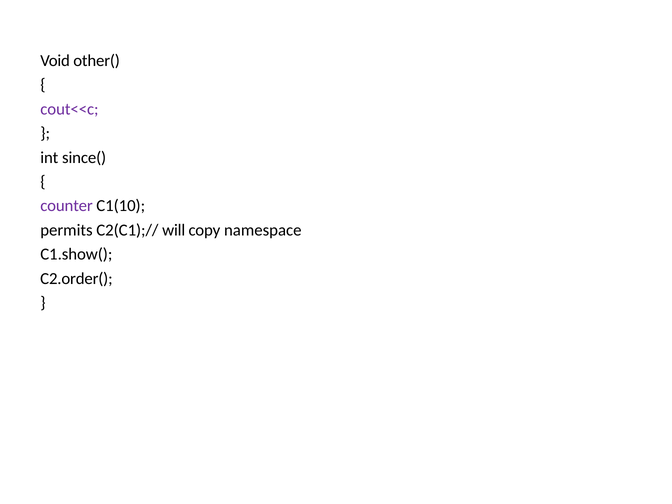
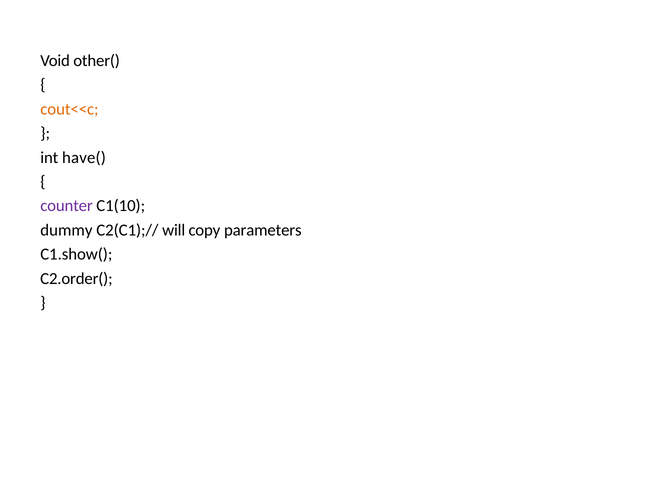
cout<<c colour: purple -> orange
since(: since( -> have(
permits: permits -> dummy
namespace: namespace -> parameters
